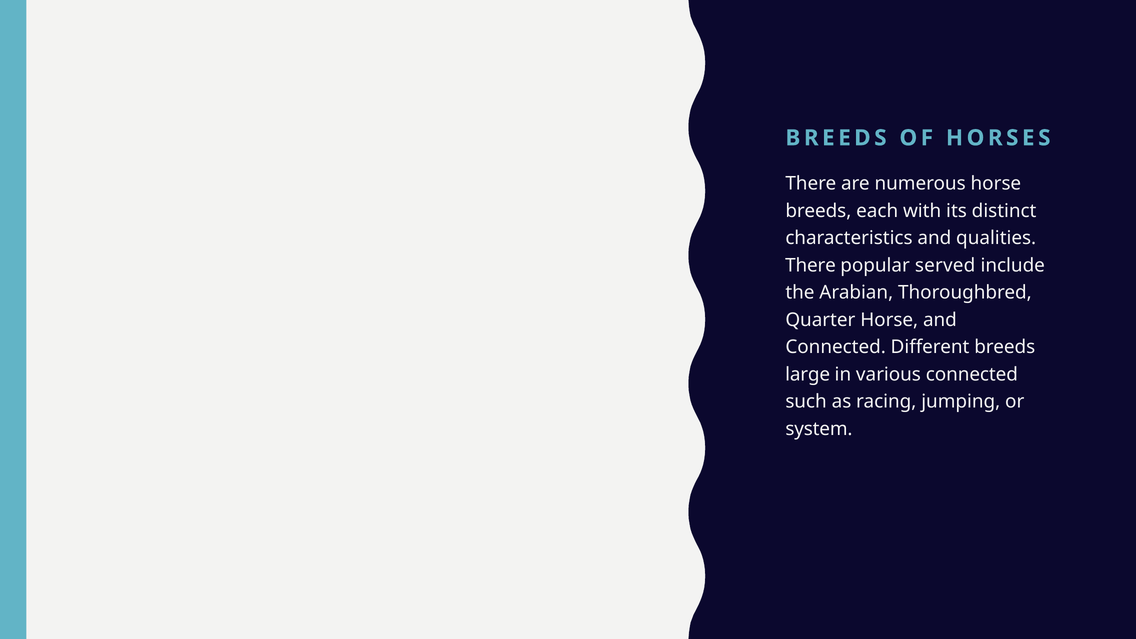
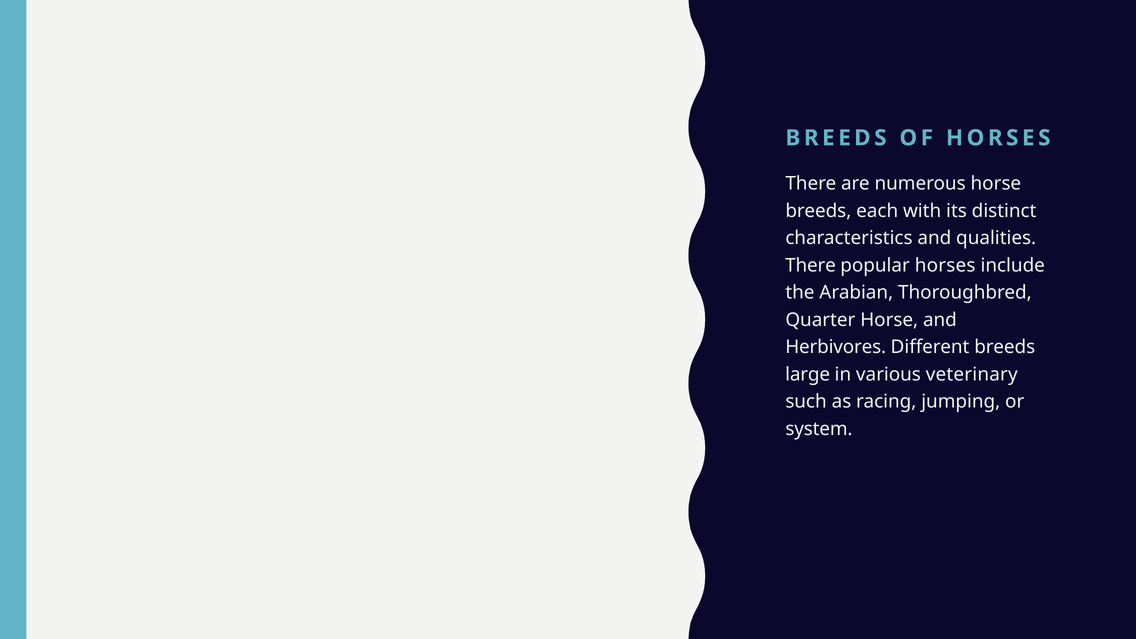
popular served: served -> horses
Connected at (836, 347): Connected -> Herbivores
various connected: connected -> veterinary
